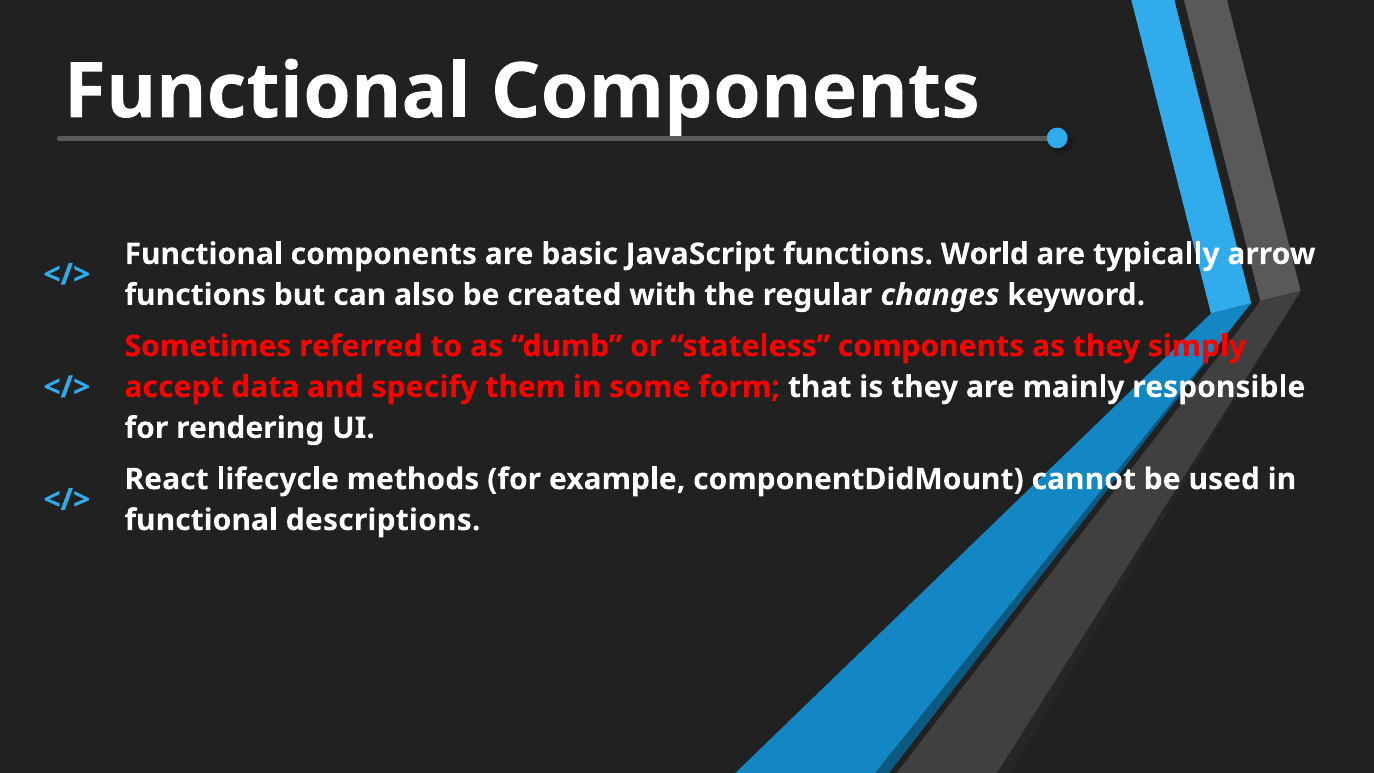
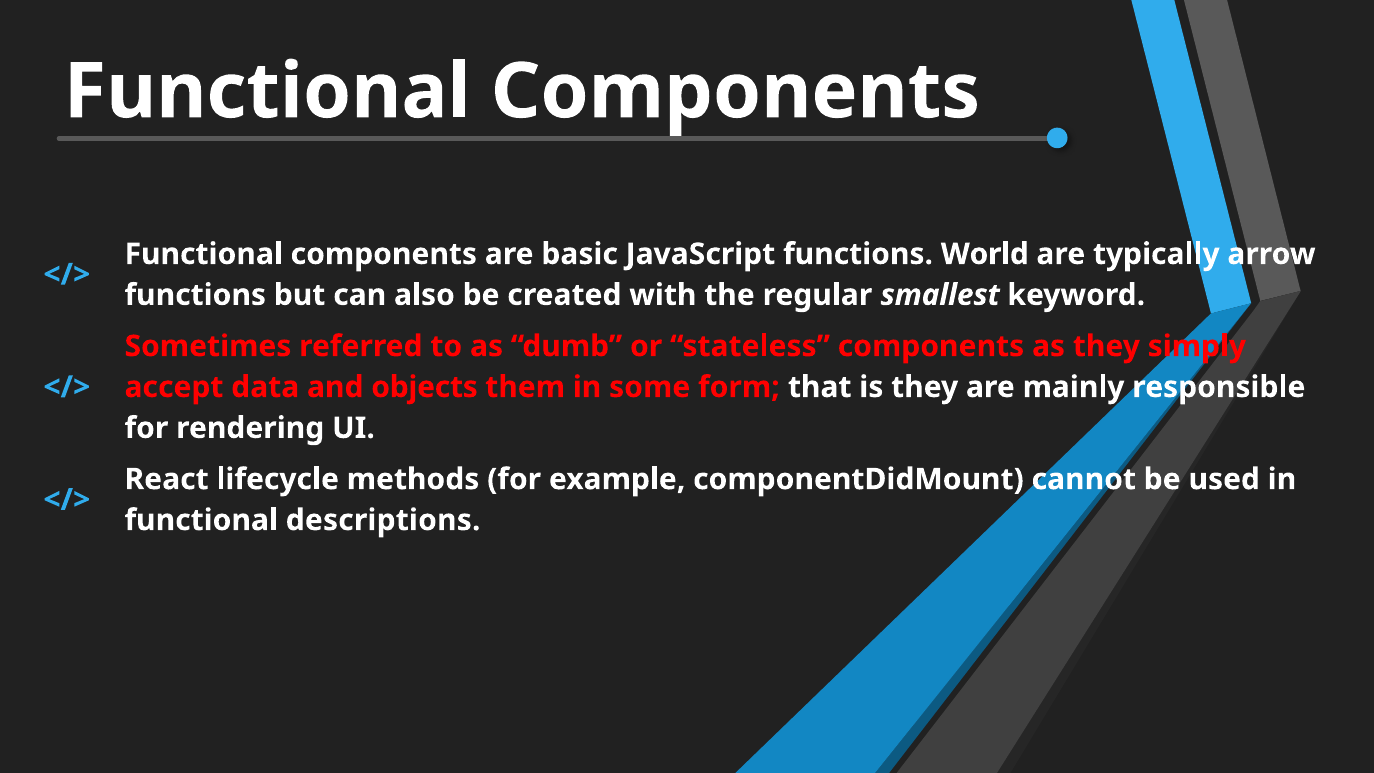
changes: changes -> smallest
specify: specify -> objects
